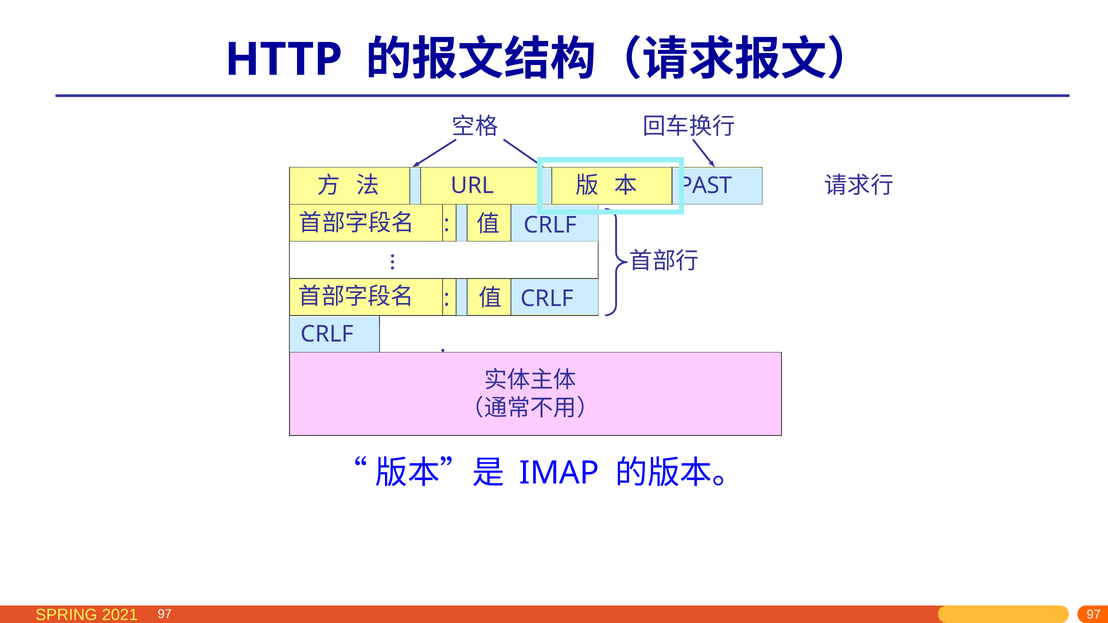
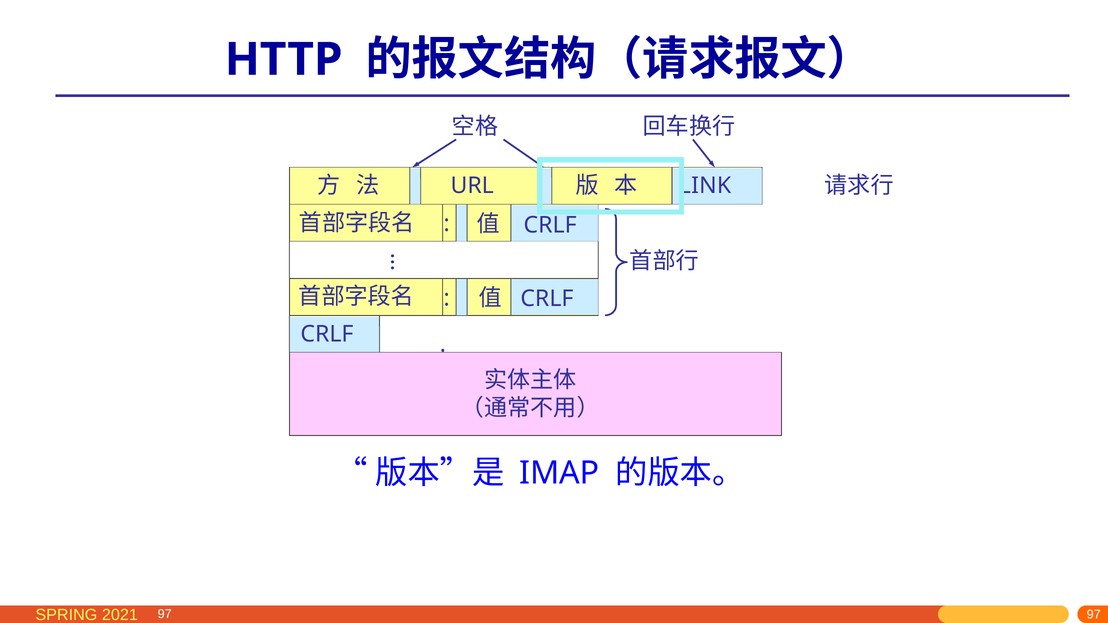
PAST: PAST -> LINK
